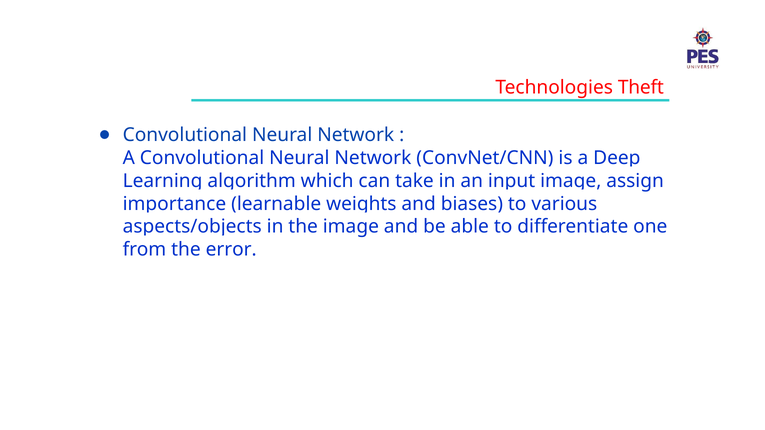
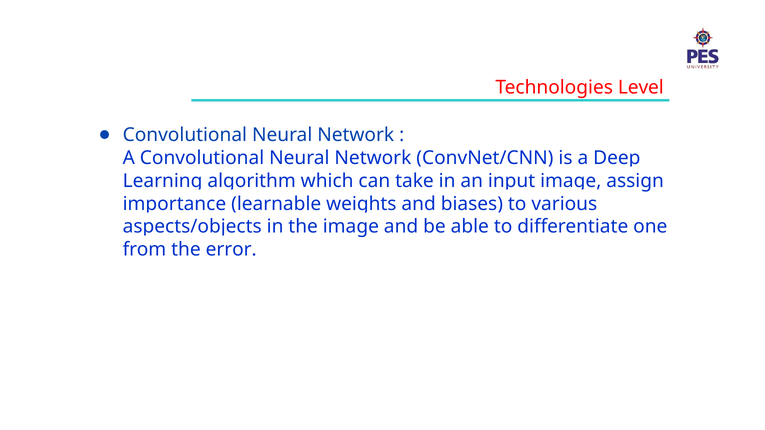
Theft: Theft -> Level
